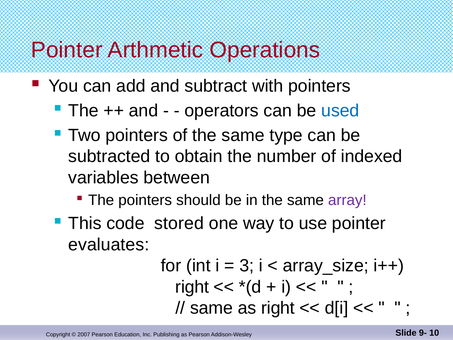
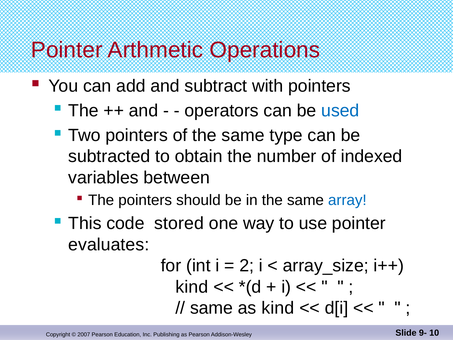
array colour: purple -> blue
3: 3 -> 2
right at (192, 287): right -> kind
as right: right -> kind
